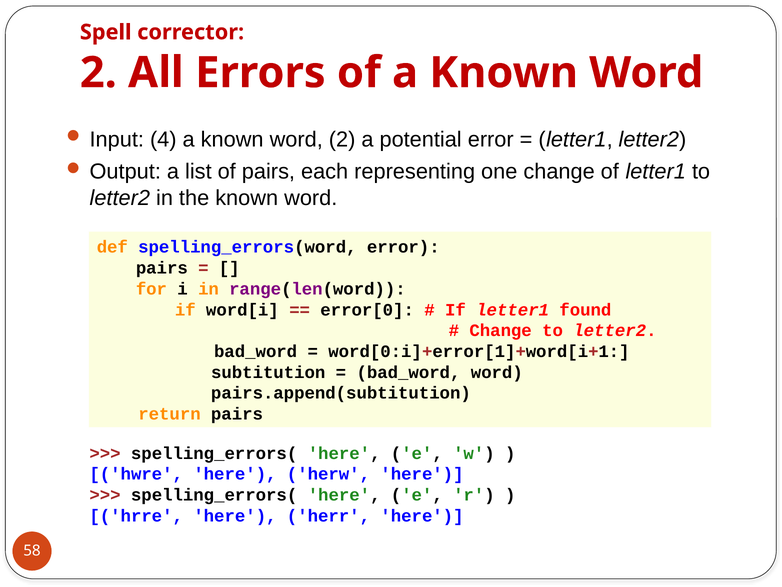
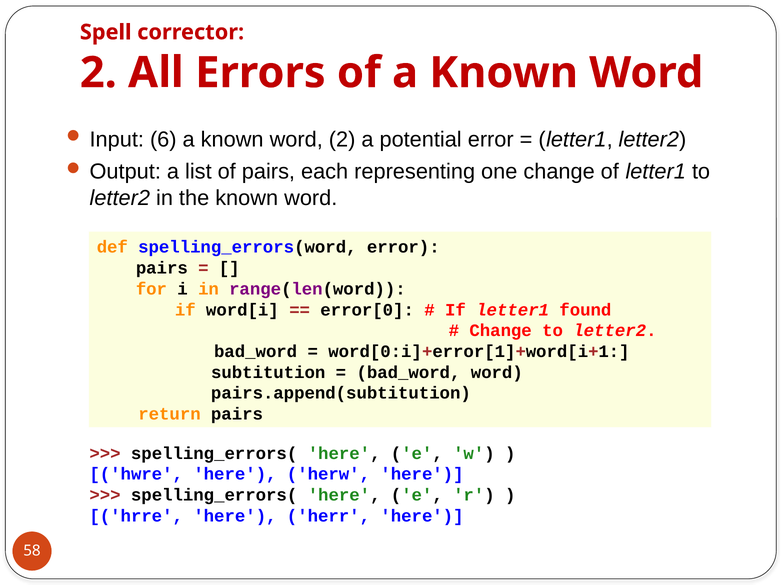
4: 4 -> 6
